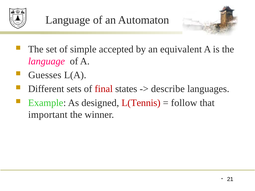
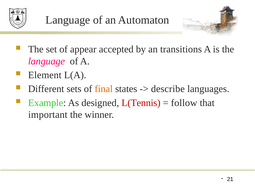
simple: simple -> appear
equivalent: equivalent -> transitions
Guesses: Guesses -> Element
final colour: red -> orange
